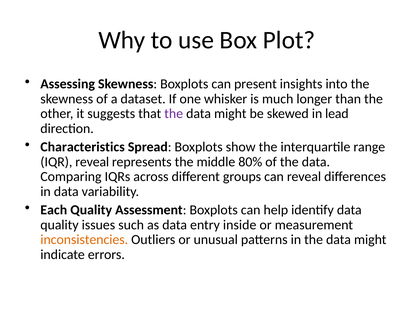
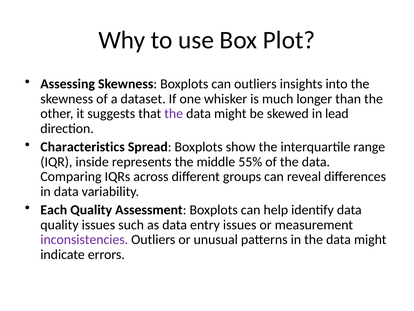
can present: present -> outliers
IQR reveal: reveal -> inside
80%: 80% -> 55%
entry inside: inside -> issues
inconsistencies colour: orange -> purple
